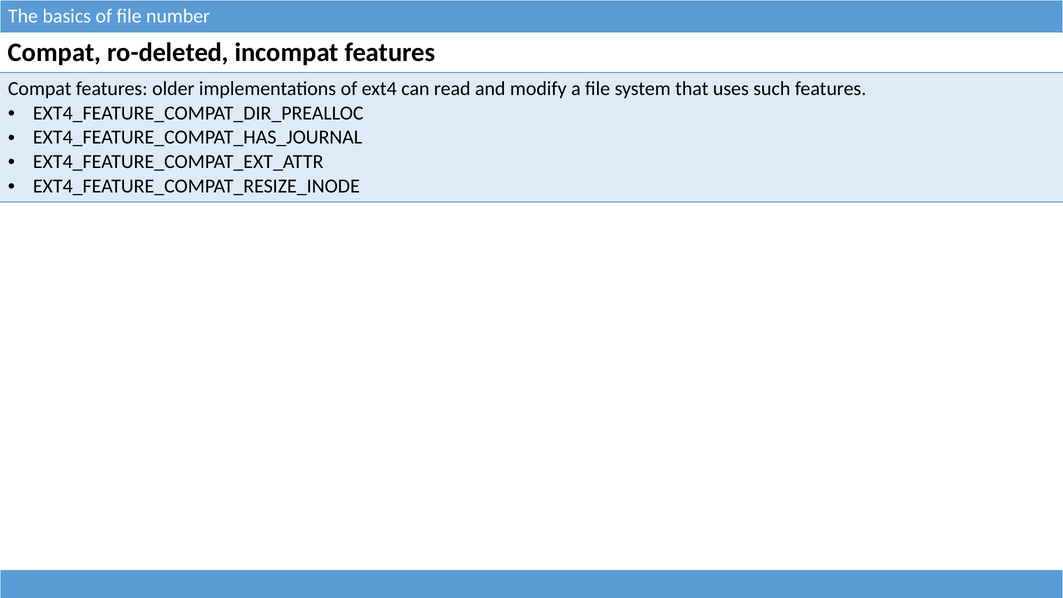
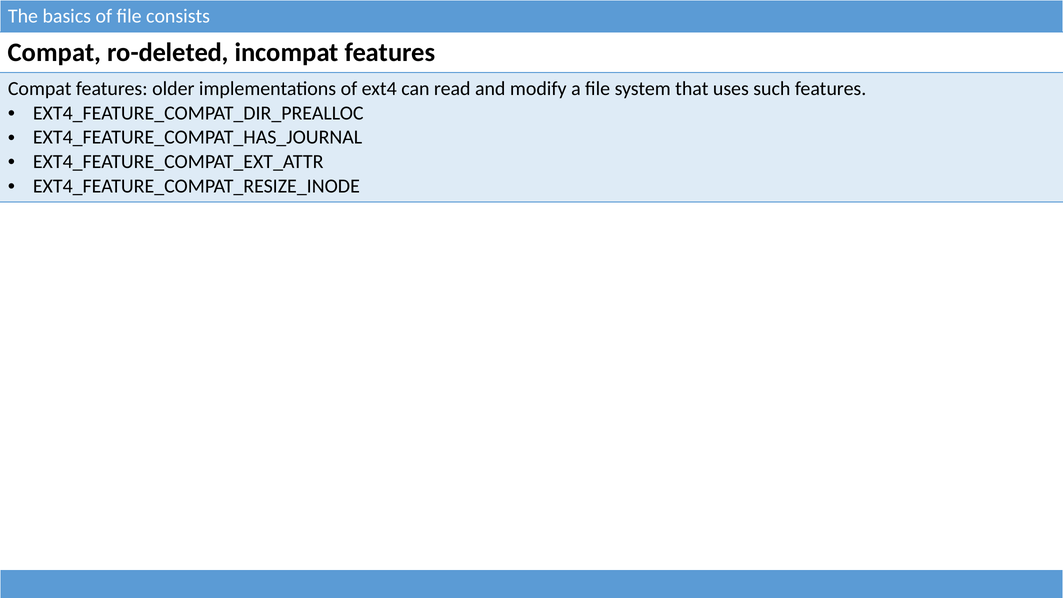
number: number -> consists
